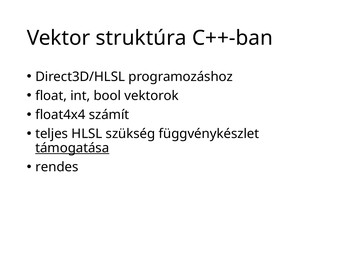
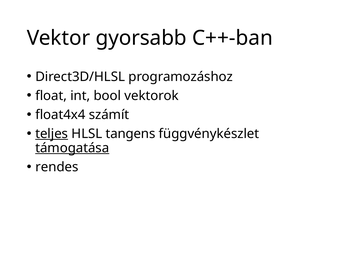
struktúra: struktúra -> gyorsabb
teljes underline: none -> present
szükség: szükség -> tangens
